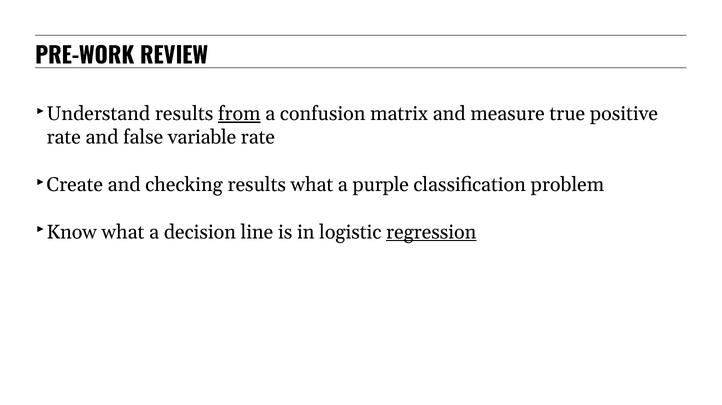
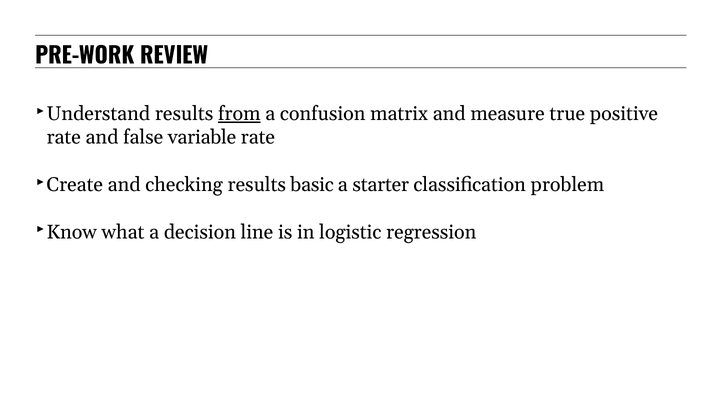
results what: what -> basic
purple: purple -> starter
regression underline: present -> none
